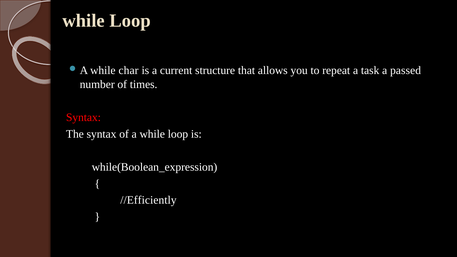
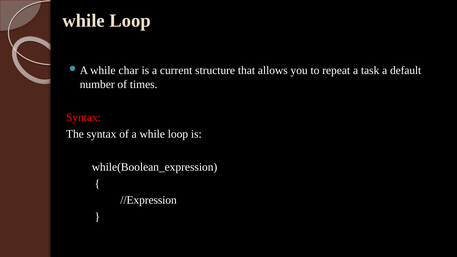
passed: passed -> default
//Efficiently: //Efficiently -> //Expression
